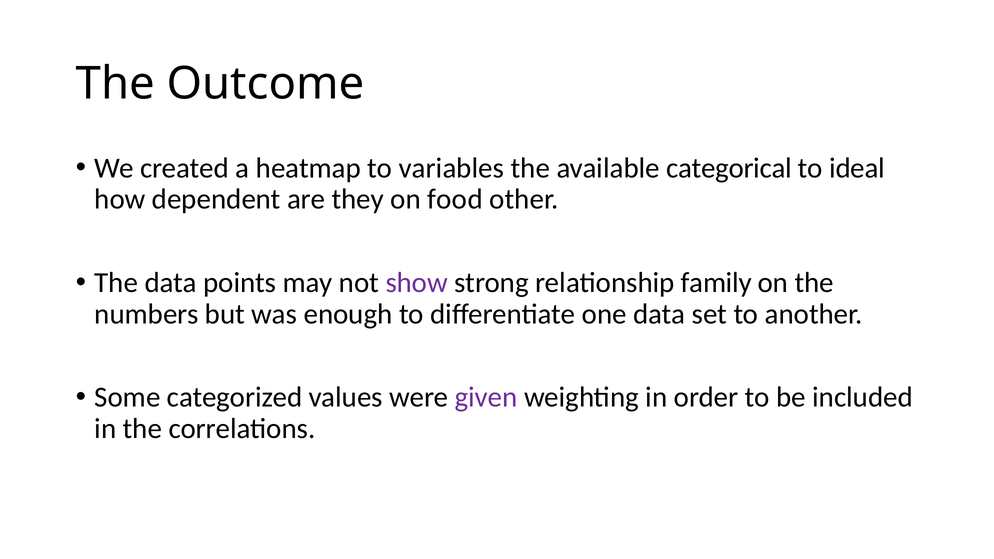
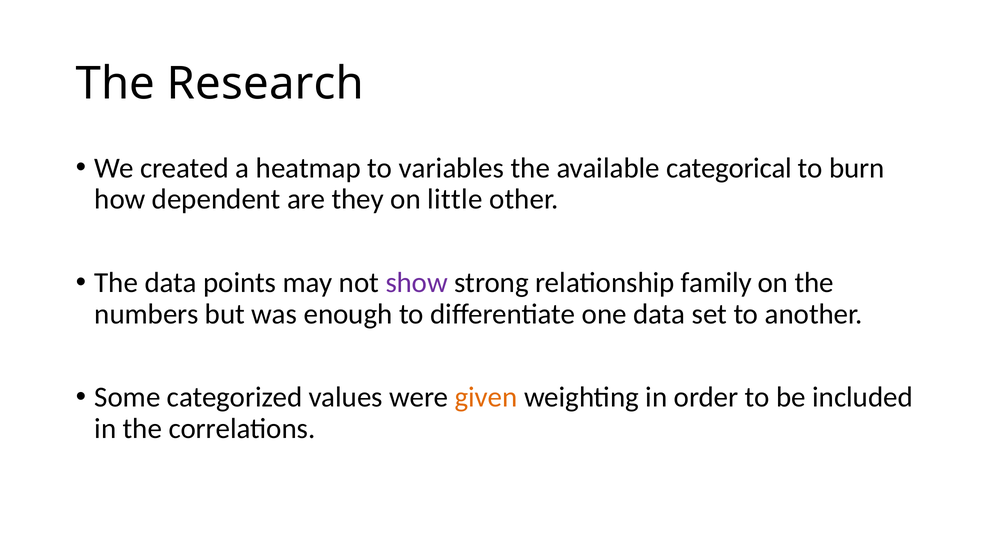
Outcome: Outcome -> Research
ideal: ideal -> burn
food: food -> little
given colour: purple -> orange
